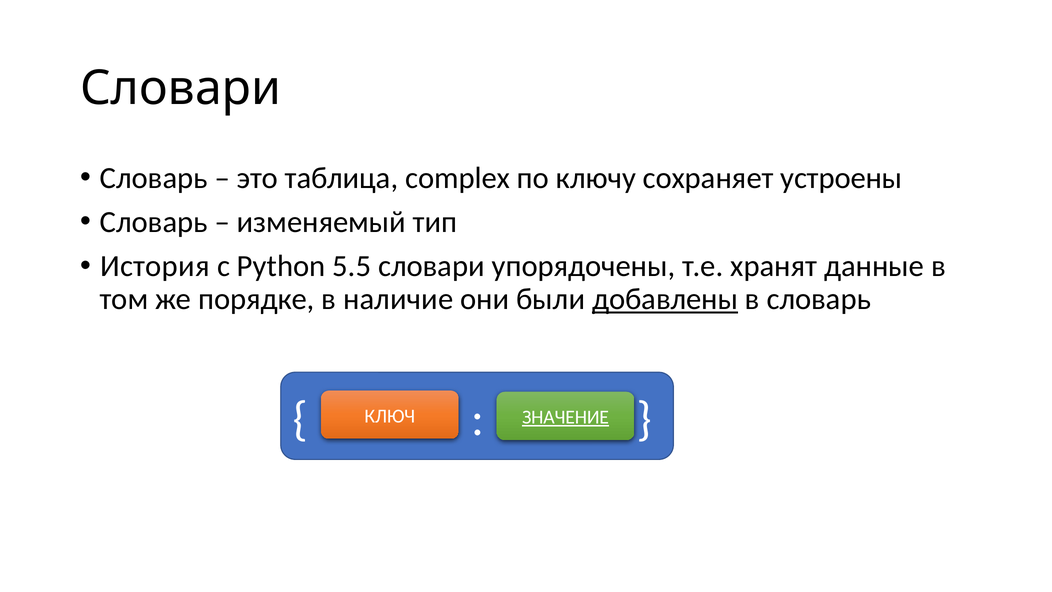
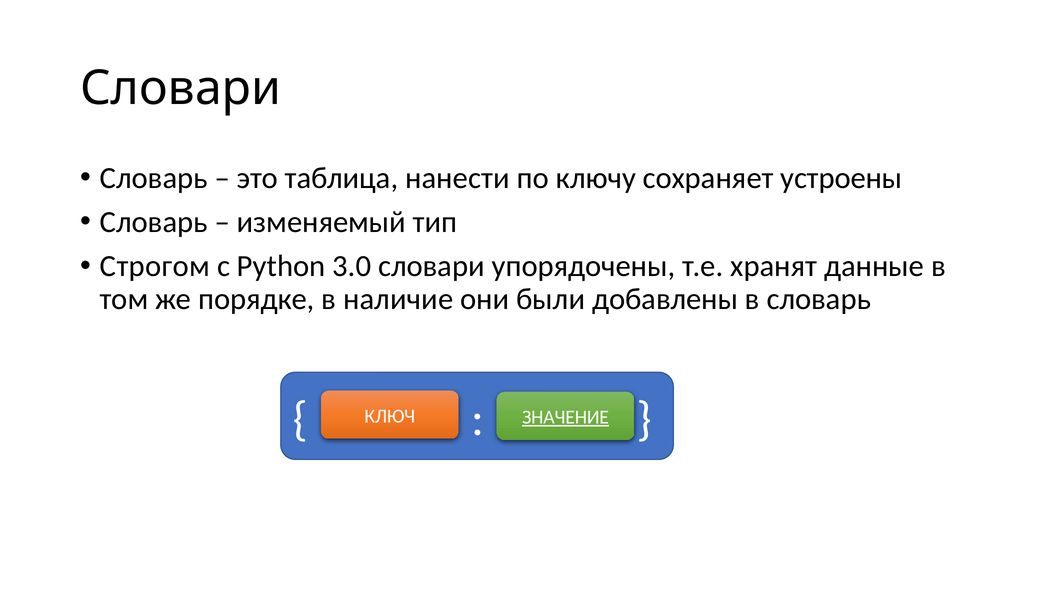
complex: complex -> нанести
История: История -> Строгом
5.5: 5.5 -> 3.0
добавлены underline: present -> none
